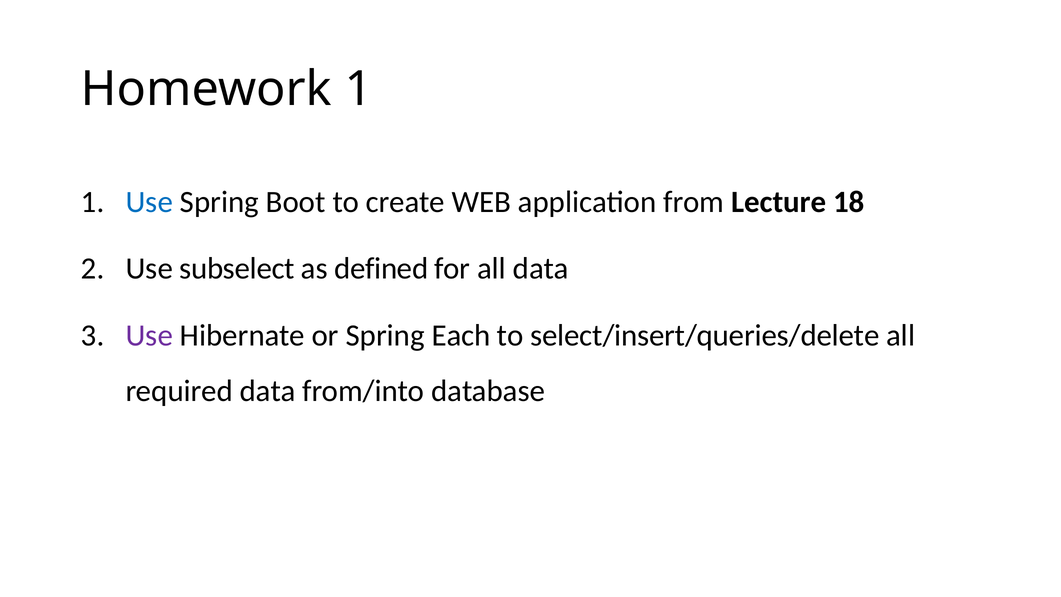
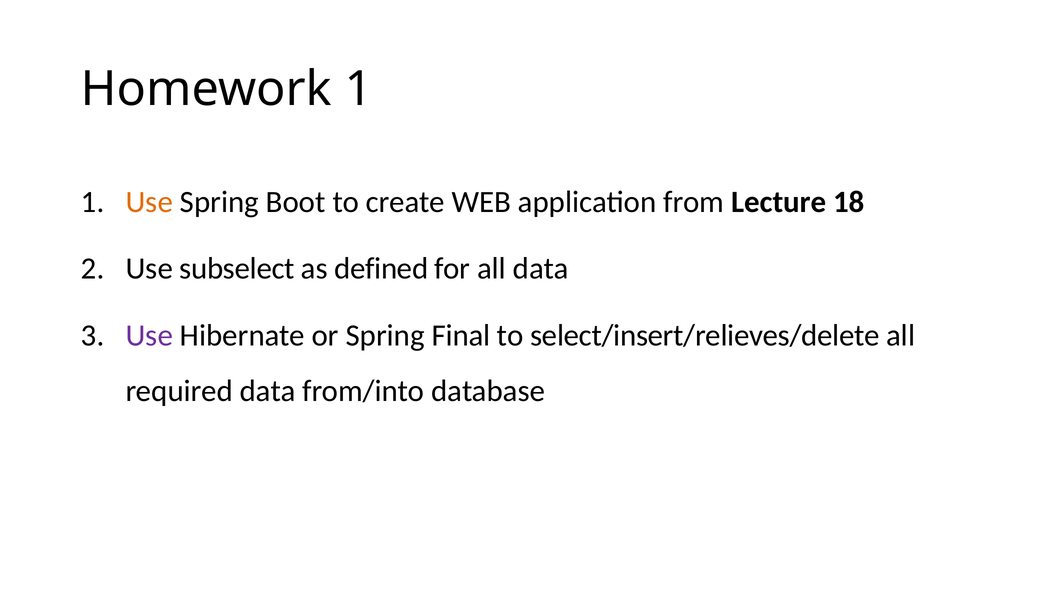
Use at (149, 202) colour: blue -> orange
Each: Each -> Final
select/insert/queries/delete: select/insert/queries/delete -> select/insert/relieves/delete
